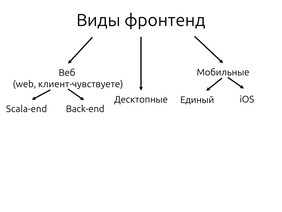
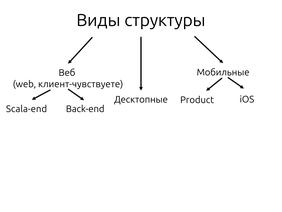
фронтенд: фронтенд -> структуры
Единый: Единый -> Product
